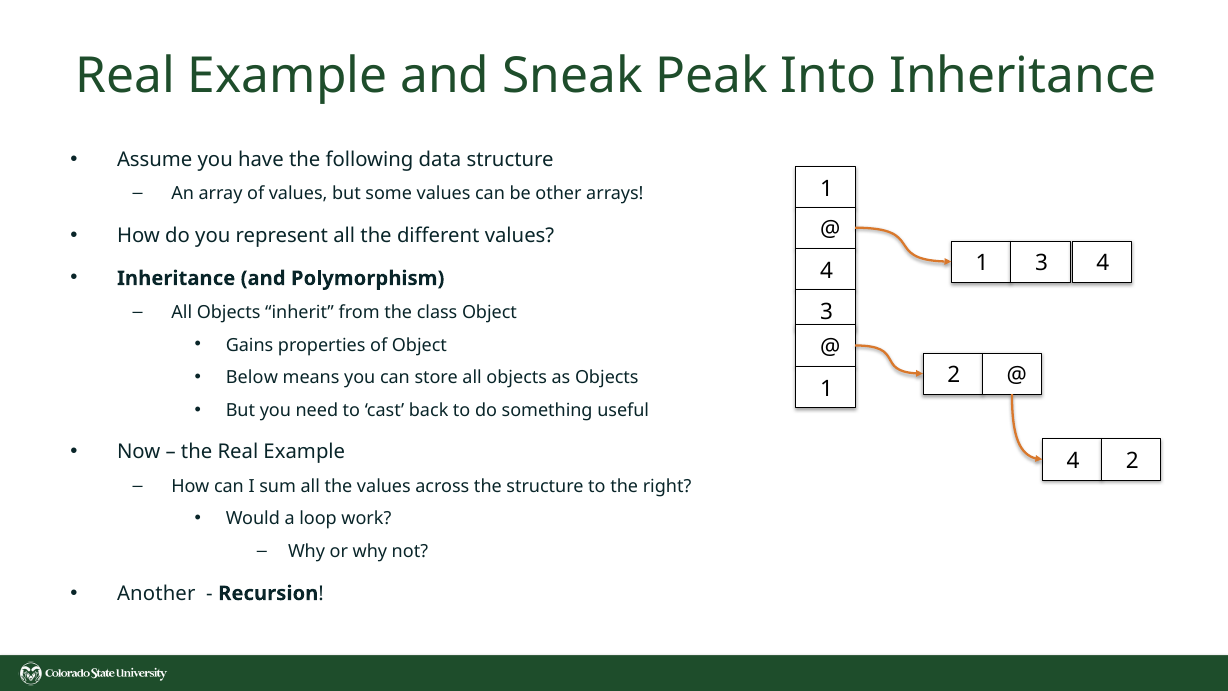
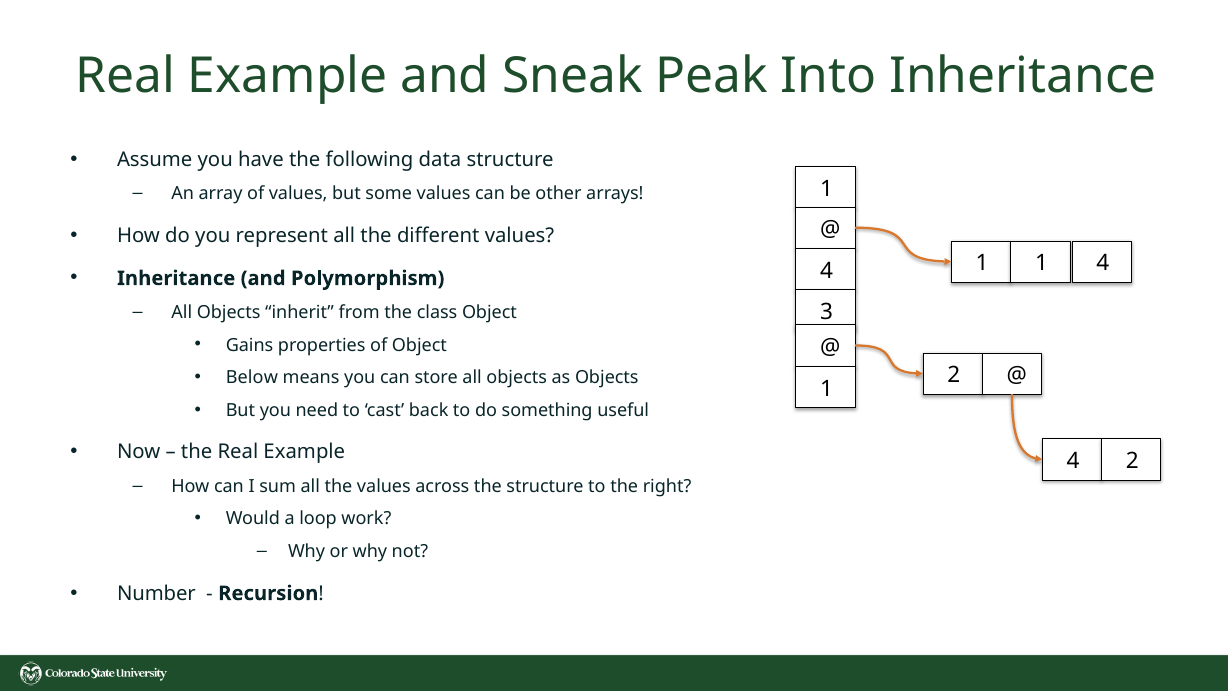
3 at (1041, 263): 3 -> 1
Another: Another -> Number
